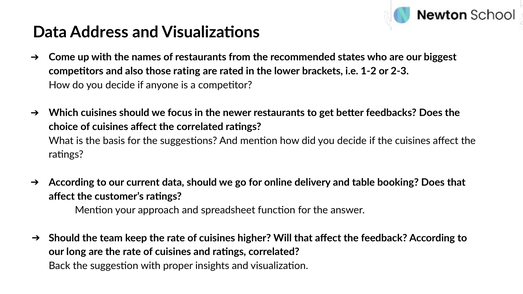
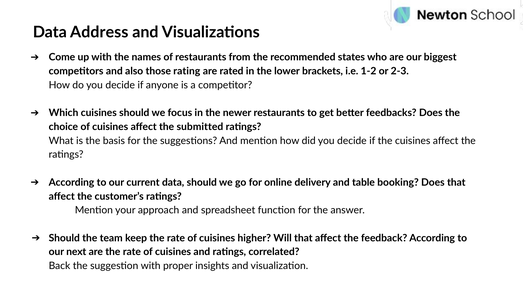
the correlated: correlated -> submitted
long: long -> next
